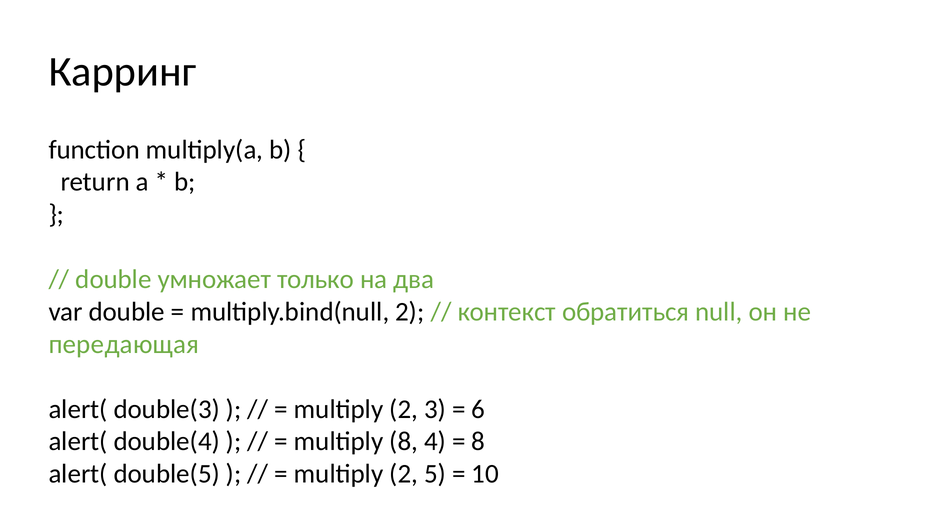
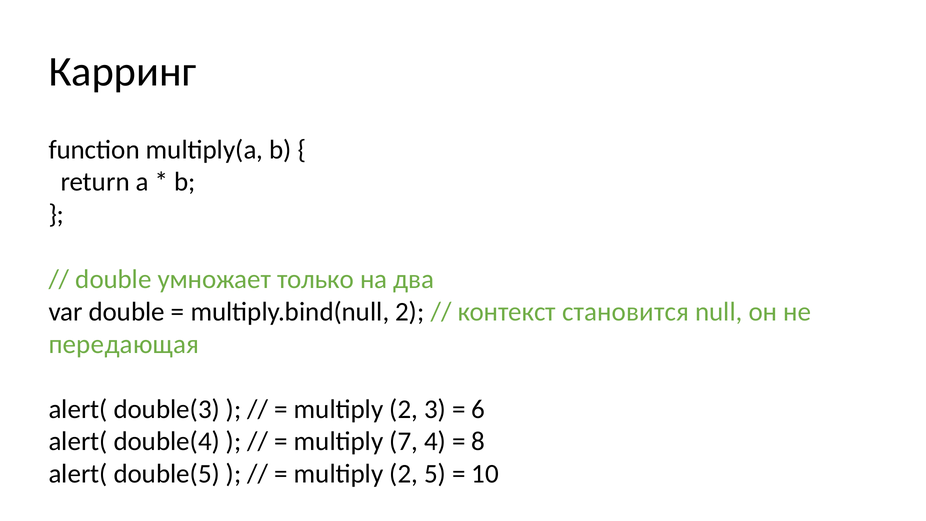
обратиться: обратиться -> становится
multiply 8: 8 -> 7
